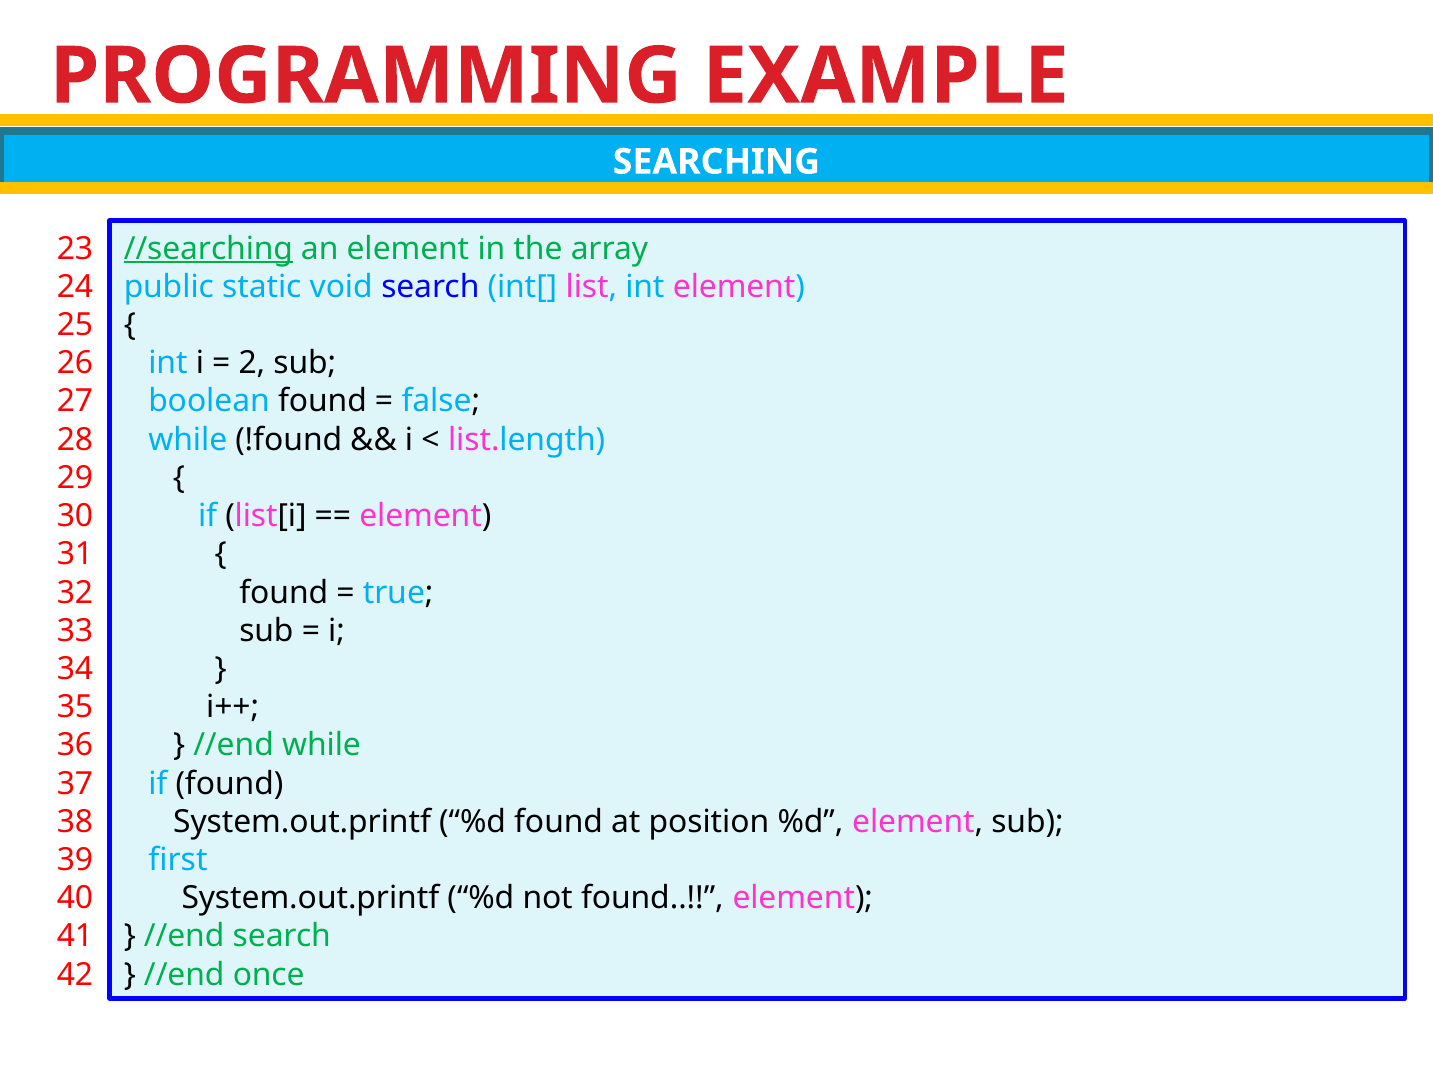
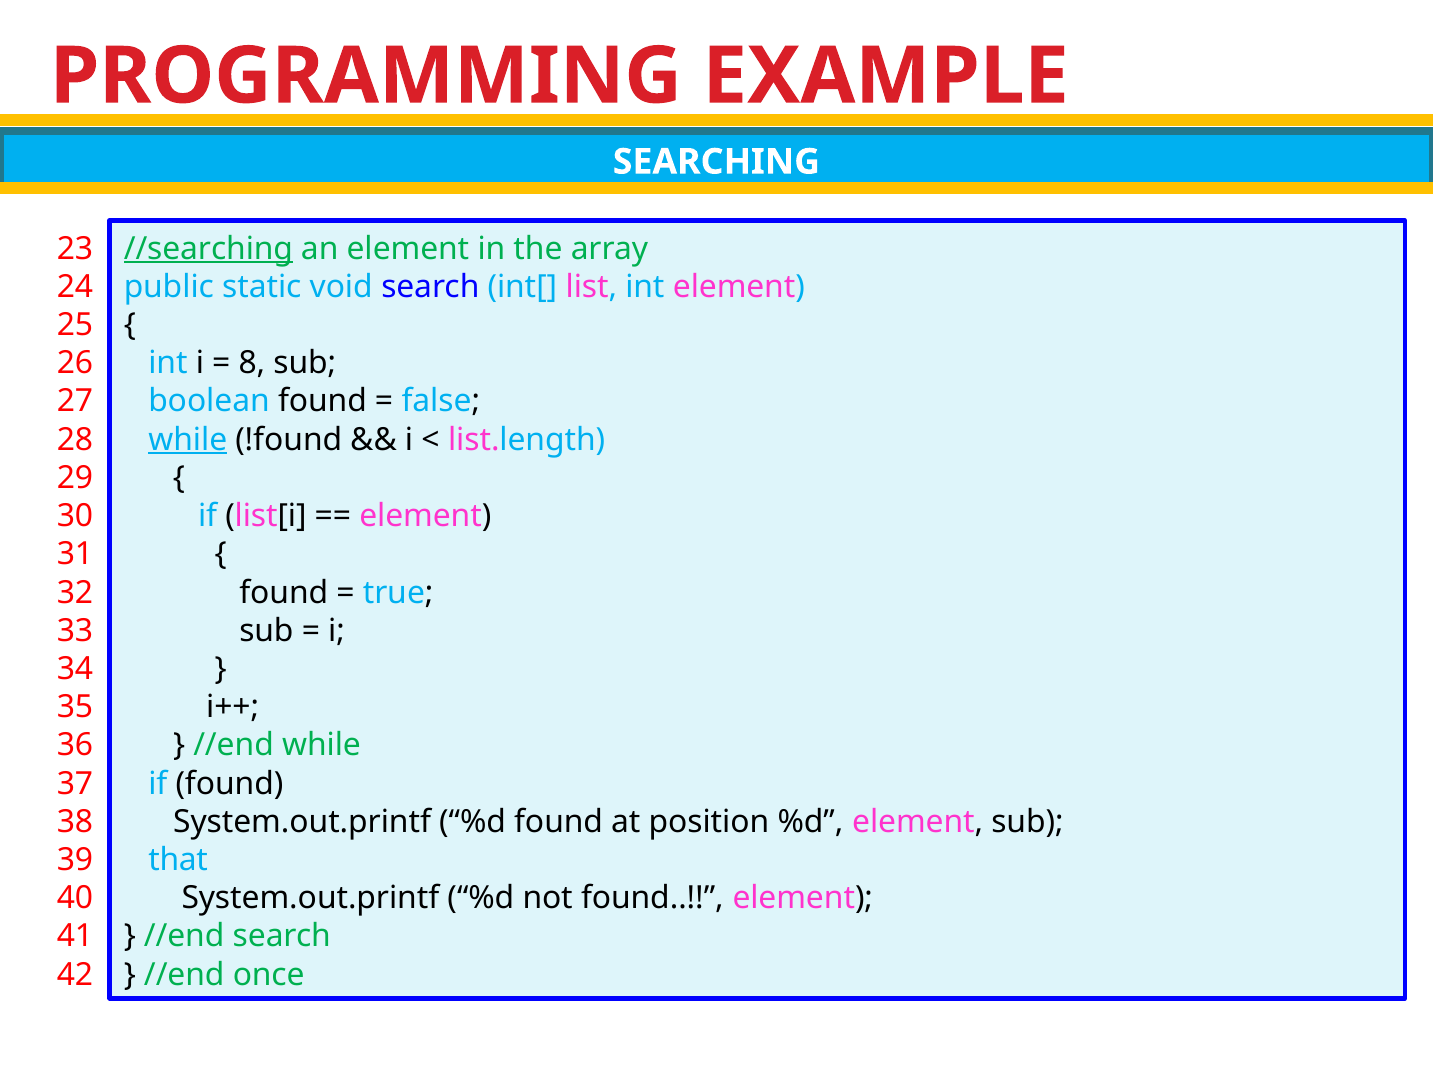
2: 2 -> 8
while at (188, 440) underline: none -> present
first: first -> that
